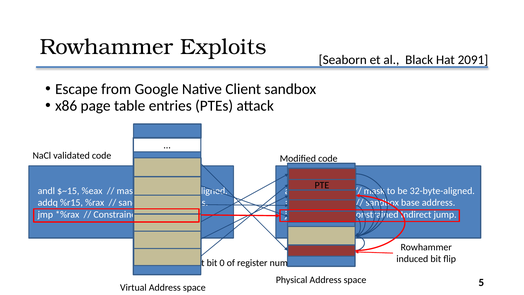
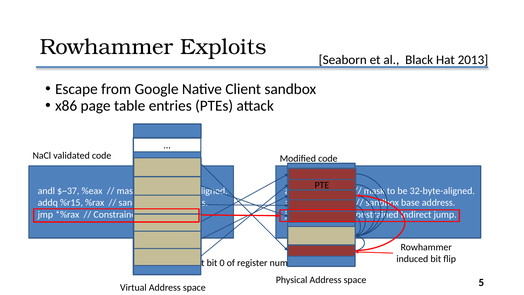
2091: 2091 -> 2013
$~15: $~15 -> $~37
